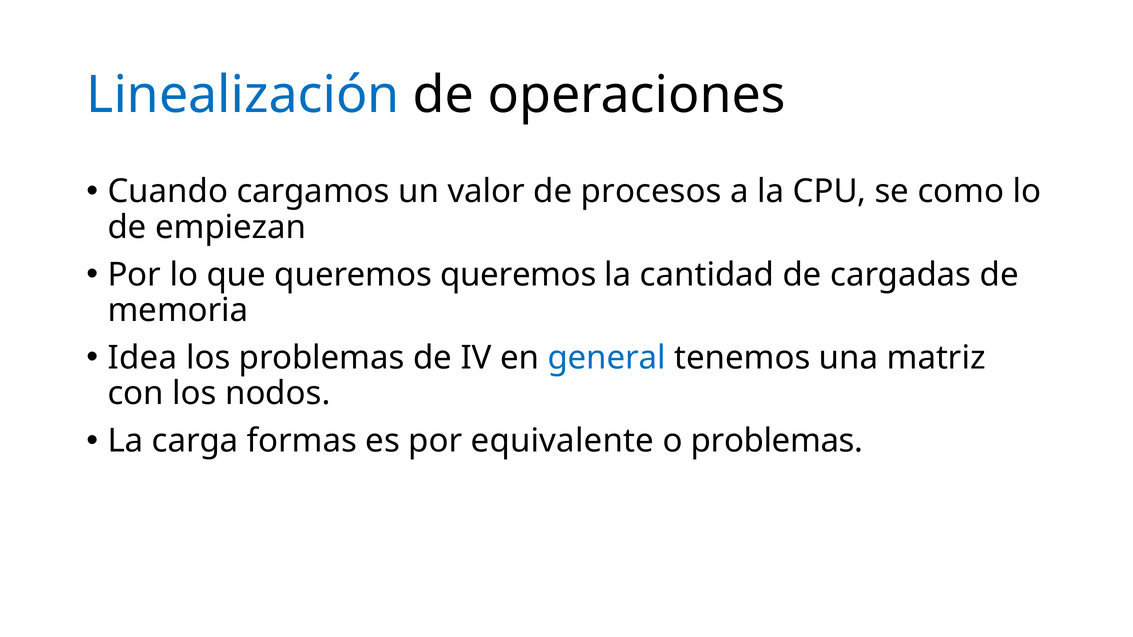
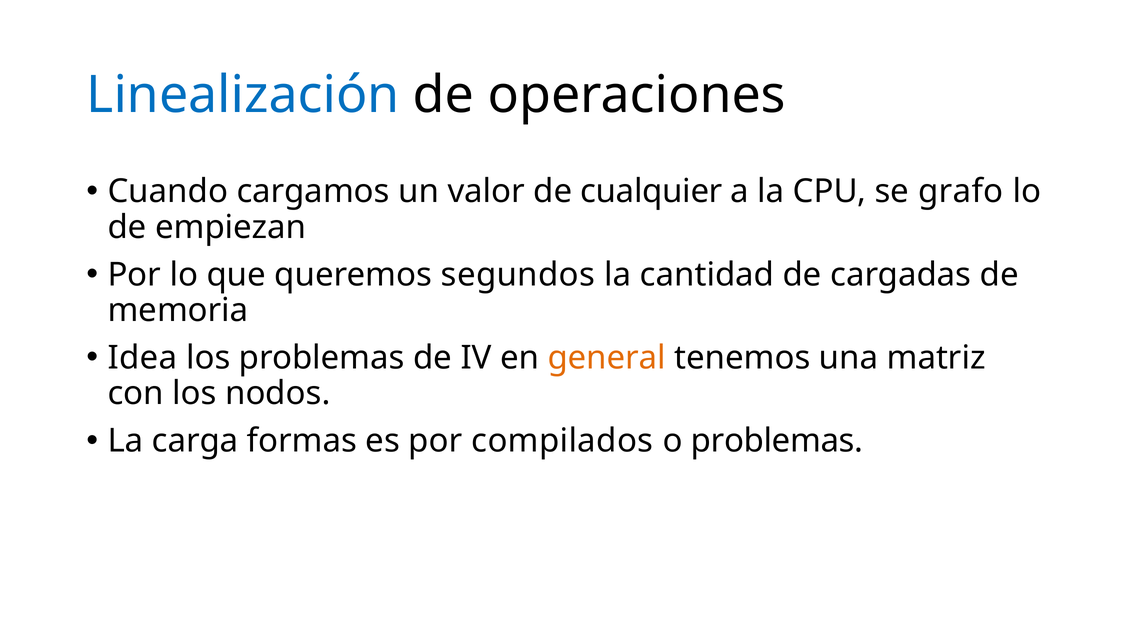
procesos: procesos -> cualquier
como: como -> grafo
queremos queremos: queremos -> segundos
general colour: blue -> orange
equivalente: equivalente -> compilados
